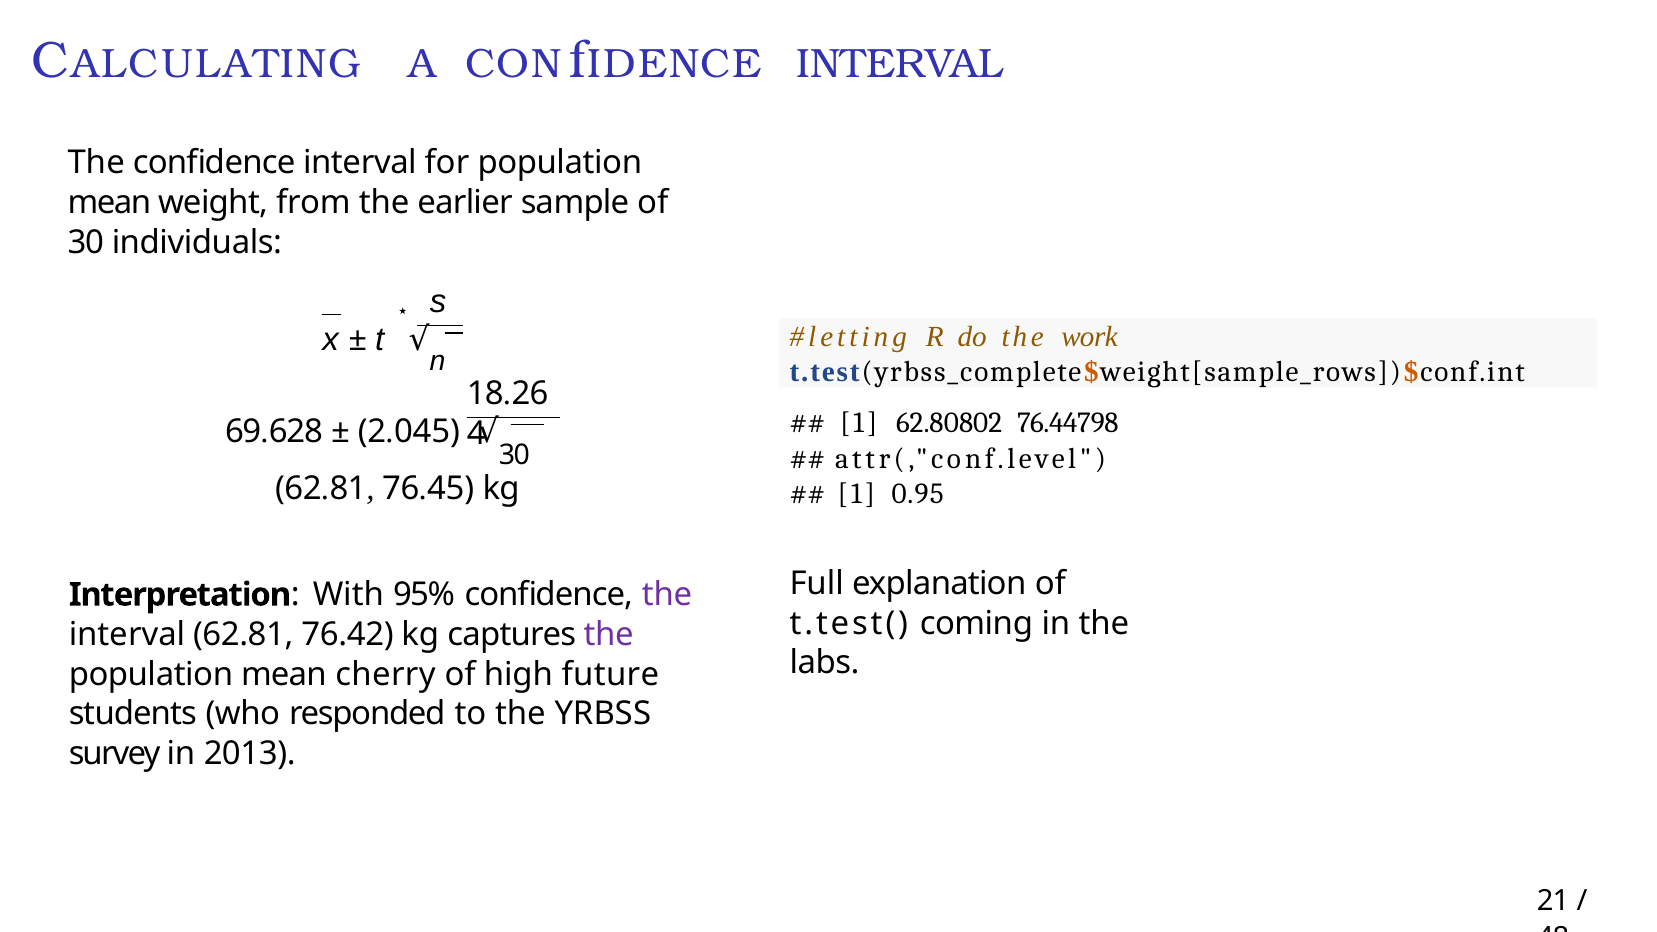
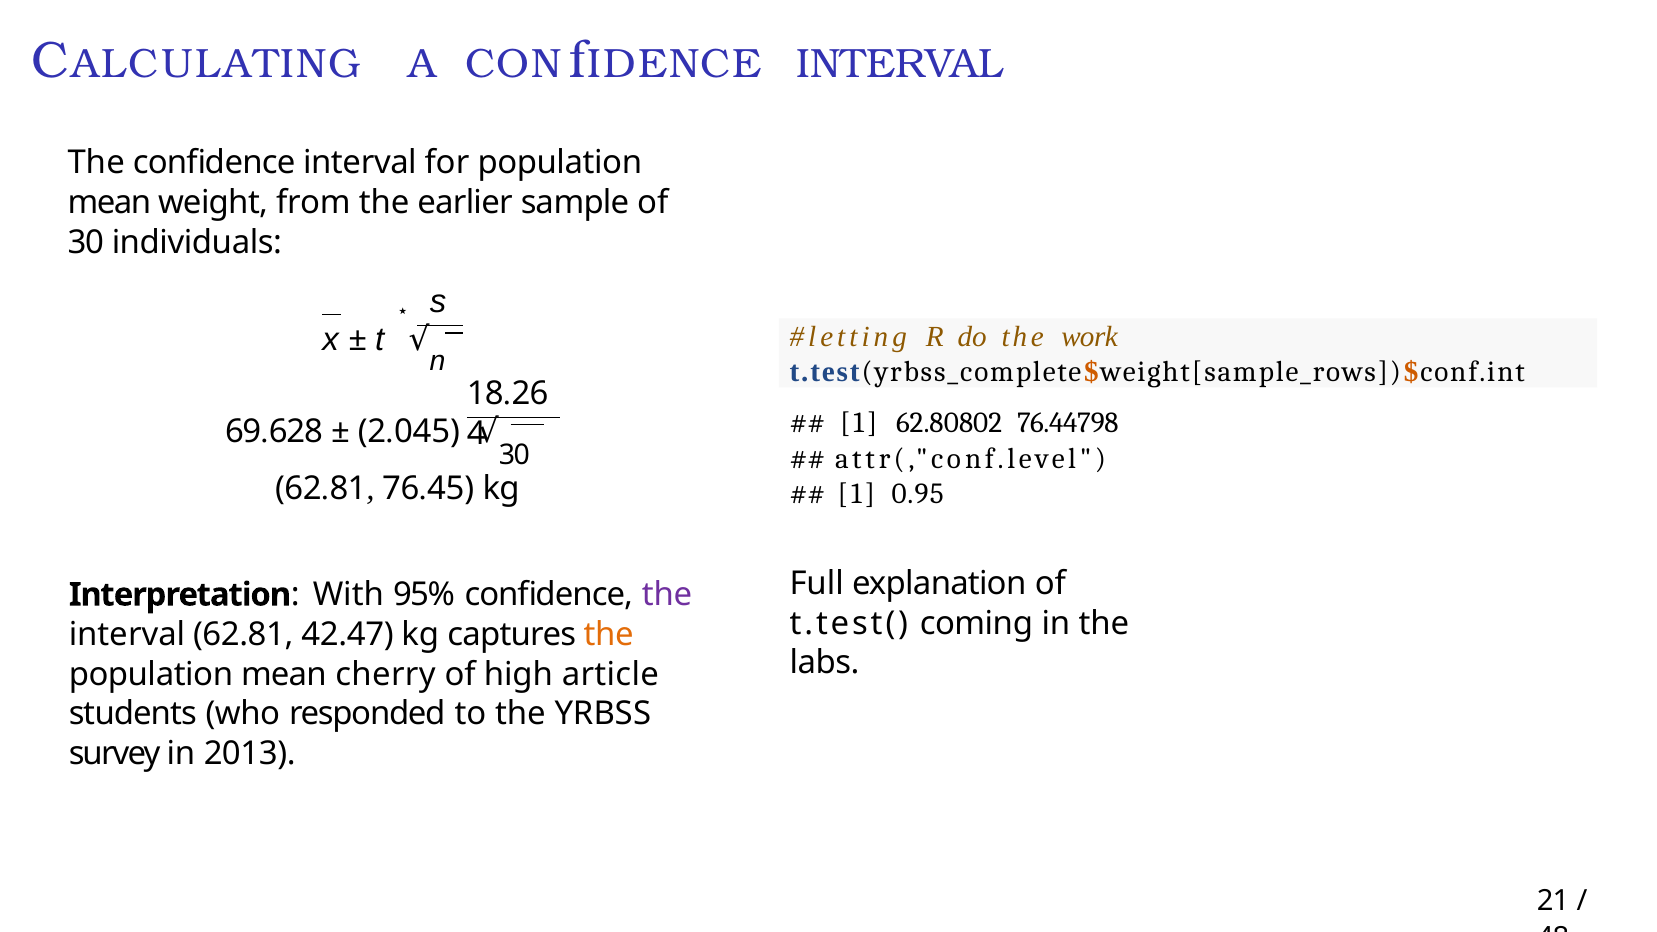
76.42: 76.42 -> 42.47
the at (609, 635) colour: purple -> orange
future: future -> article
